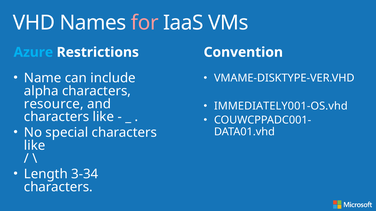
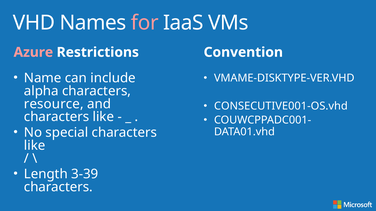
Azure colour: light blue -> pink
IMMEDIATELY001-OS.vhd: IMMEDIATELY001-OS.vhd -> CONSECUTIVE001-OS.vhd
3-34: 3-34 -> 3-39
